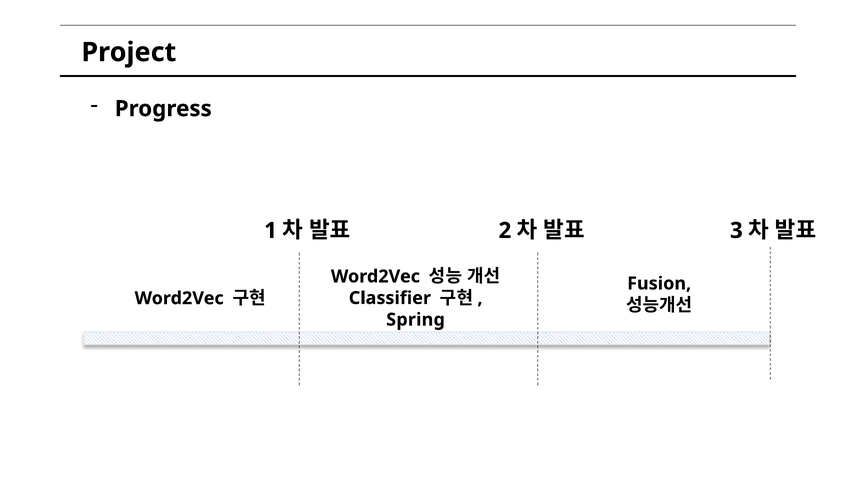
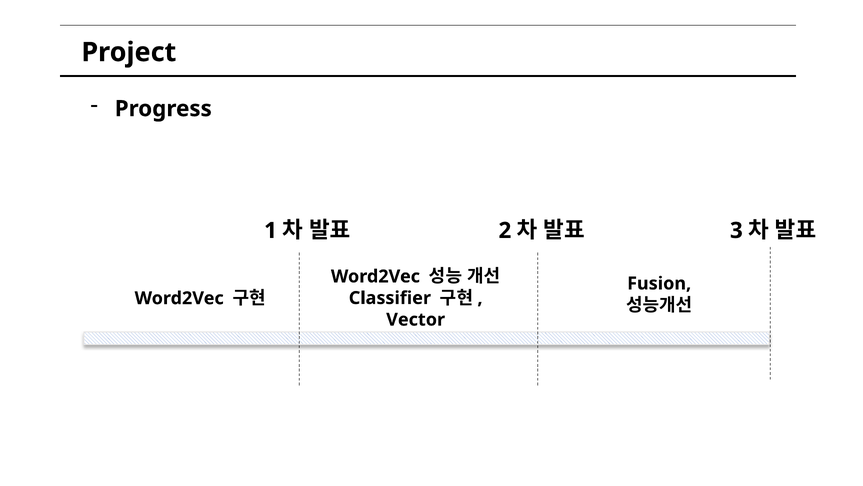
Spring: Spring -> Vector
